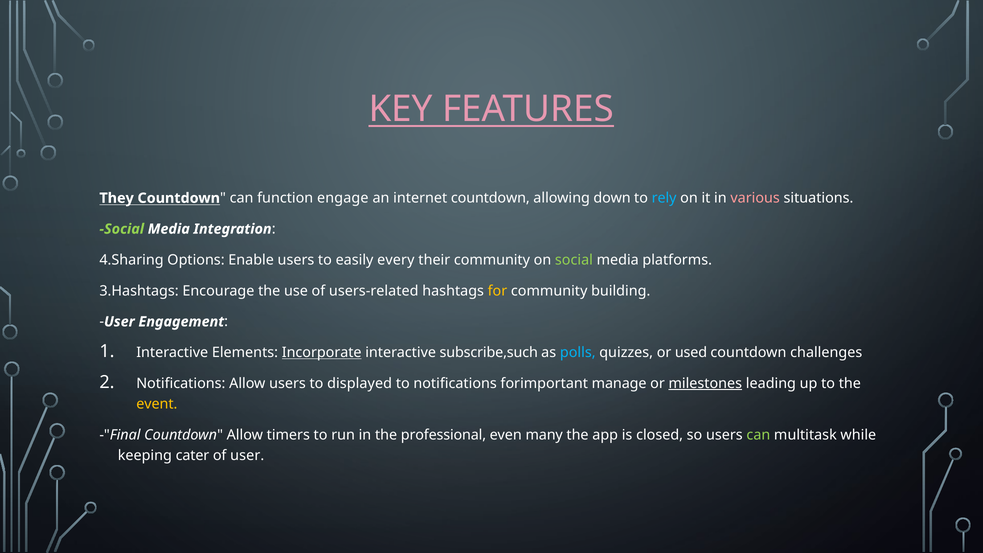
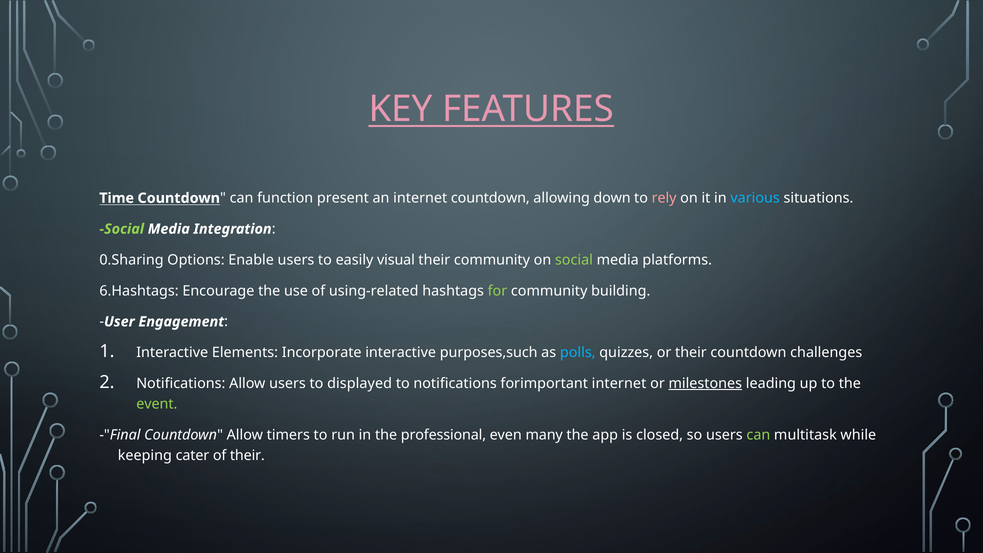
They: They -> Time
engage: engage -> present
rely colour: light blue -> pink
various colour: pink -> light blue
4.Sharing: 4.Sharing -> 0.Sharing
every: every -> visual
3.Hashtags: 3.Hashtags -> 6.Hashtags
users-related: users-related -> using-related
for colour: yellow -> light green
Incorporate underline: present -> none
subscribe,such: subscribe,such -> purposes,such
or used: used -> their
forimportant manage: manage -> internet
event colour: yellow -> light green
of user: user -> their
